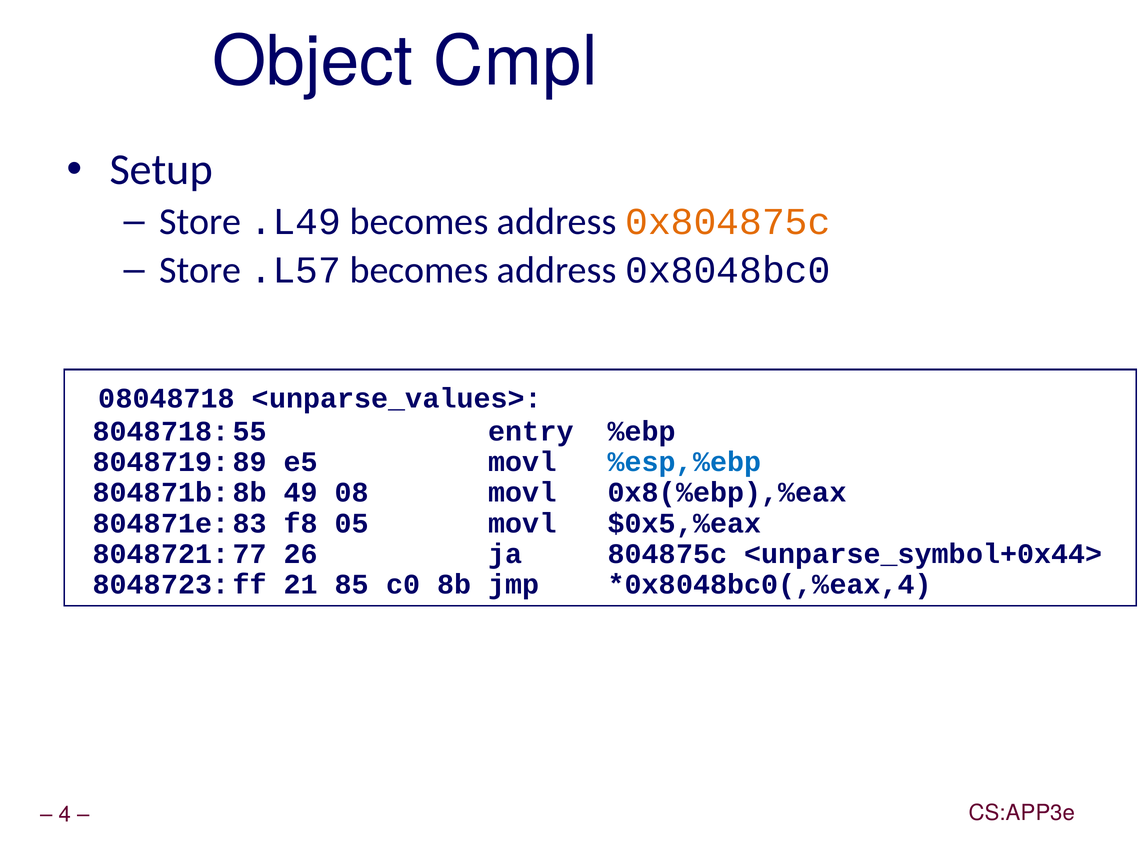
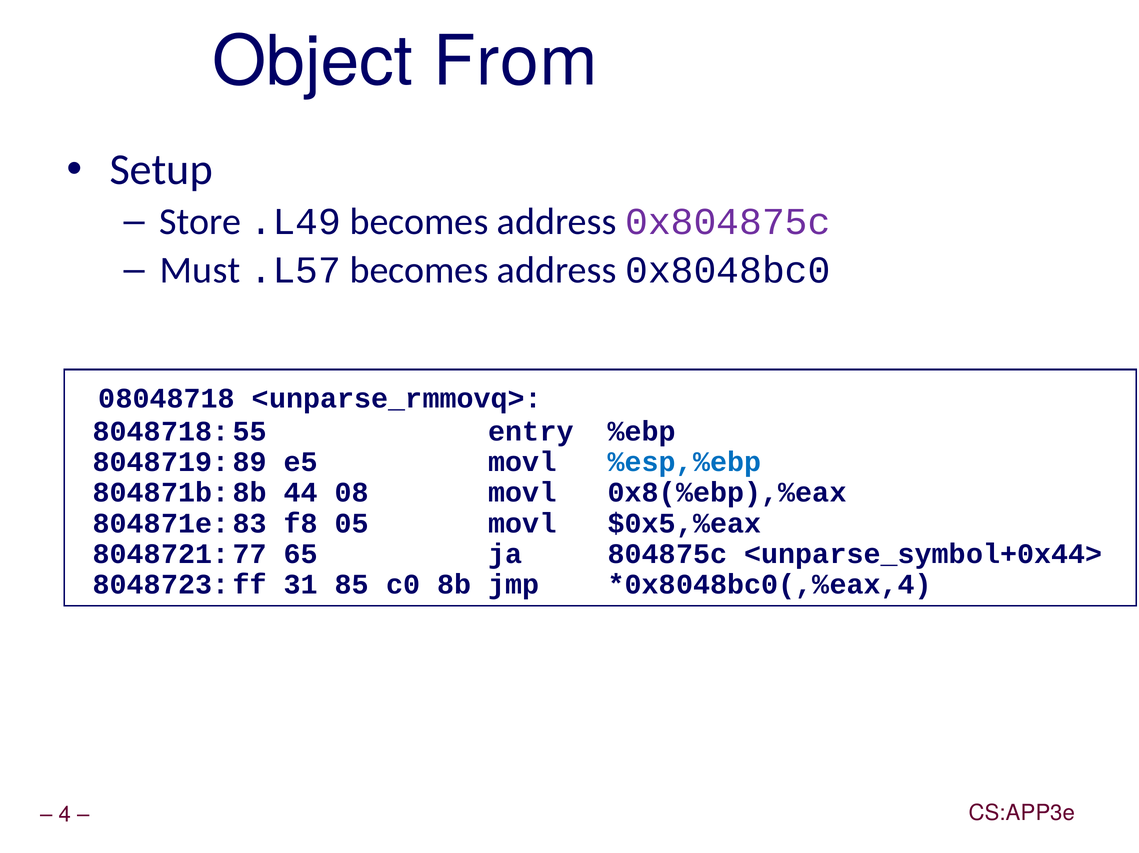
Cmpl: Cmpl -> From
0x804875c colour: orange -> purple
Store at (200, 270): Store -> Must
<unparse_values>: <unparse_values> -> <unparse_rmmovq>
49: 49 -> 44
26: 26 -> 65
21: 21 -> 31
